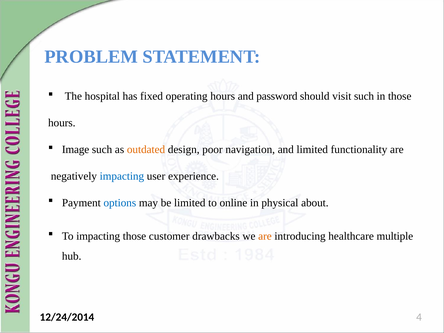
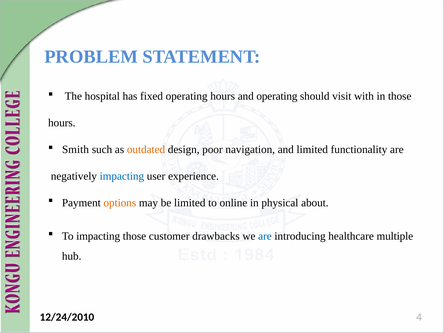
and password: password -> operating
visit such: such -> with
Image: Image -> Smith
options colour: blue -> orange
are at (265, 236) colour: orange -> blue
12/24/2014: 12/24/2014 -> 12/24/2010
